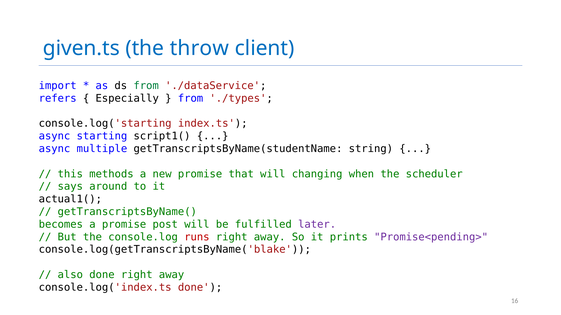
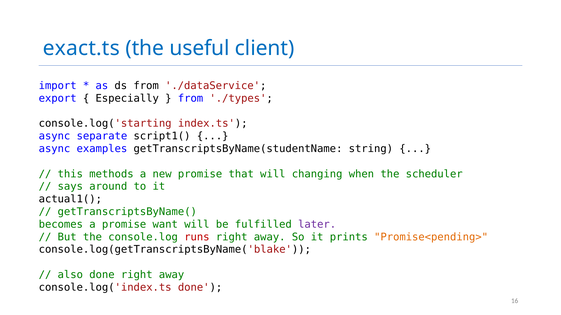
given.ts: given.ts -> exact.ts
throw: throw -> useful
from at (146, 86) colour: green -> black
refers: refers -> export
starting: starting -> separate
multiple: multiple -> examples
post: post -> want
Promise<pending> colour: purple -> orange
